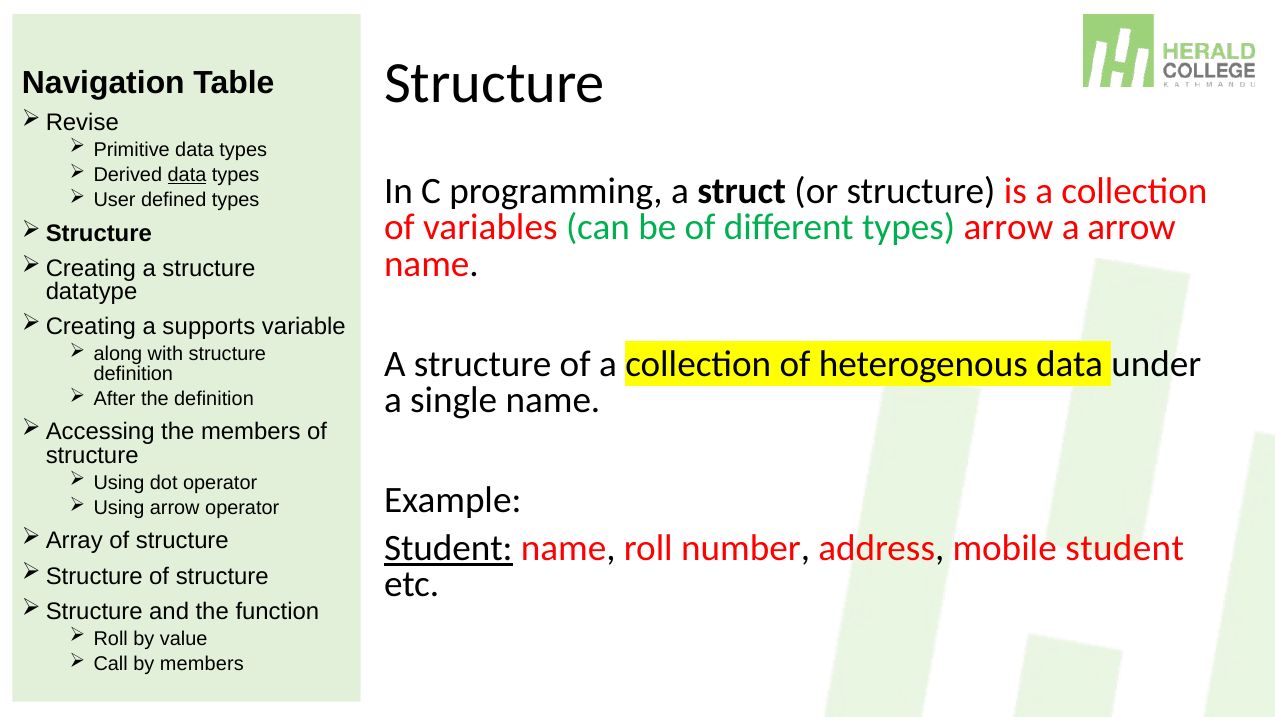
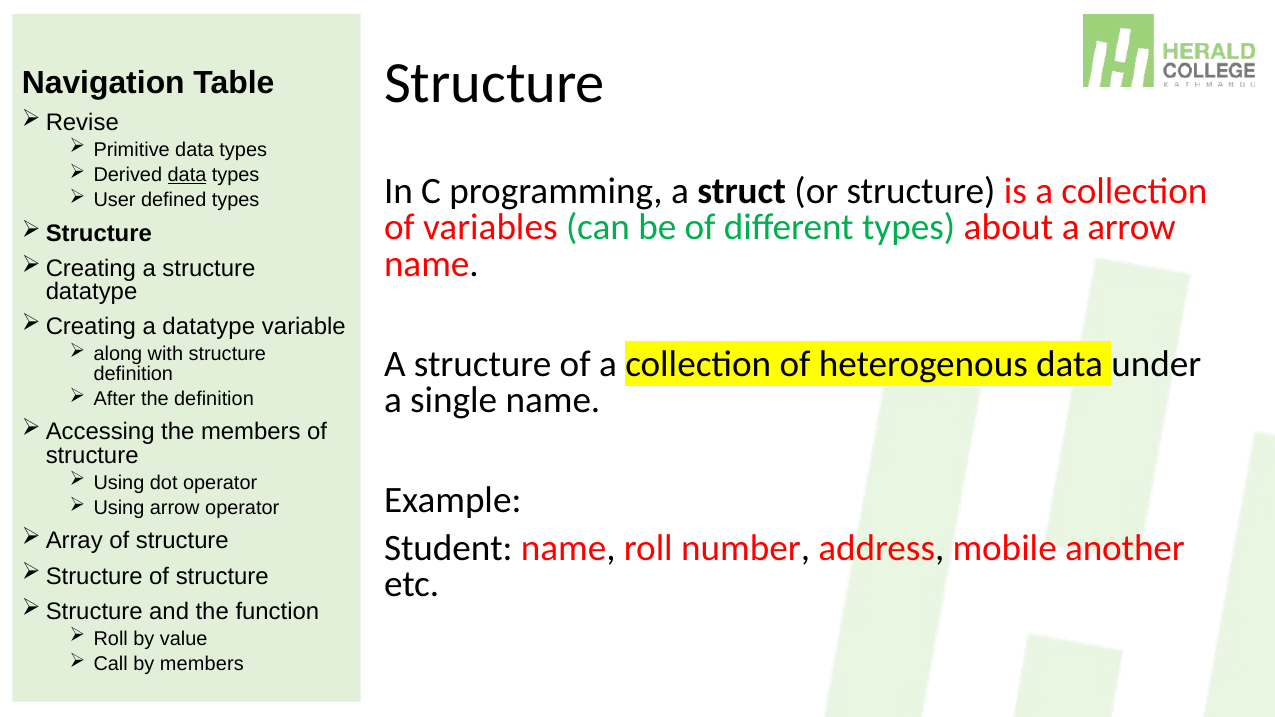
types arrow: arrow -> about
a supports: supports -> datatype
Student at (448, 549) underline: present -> none
mobile student: student -> another
